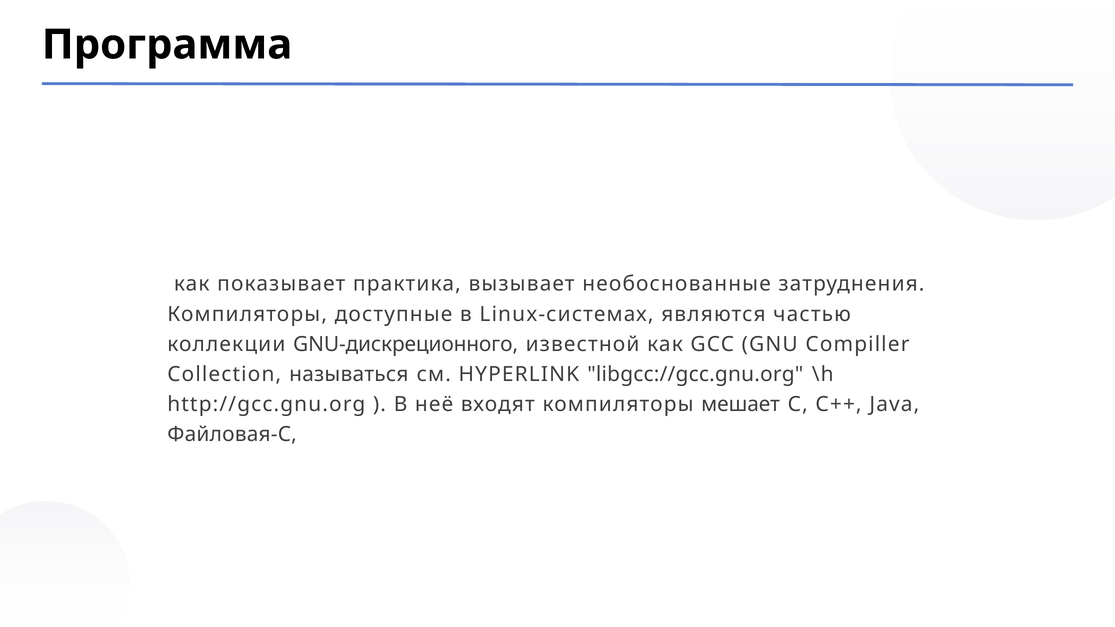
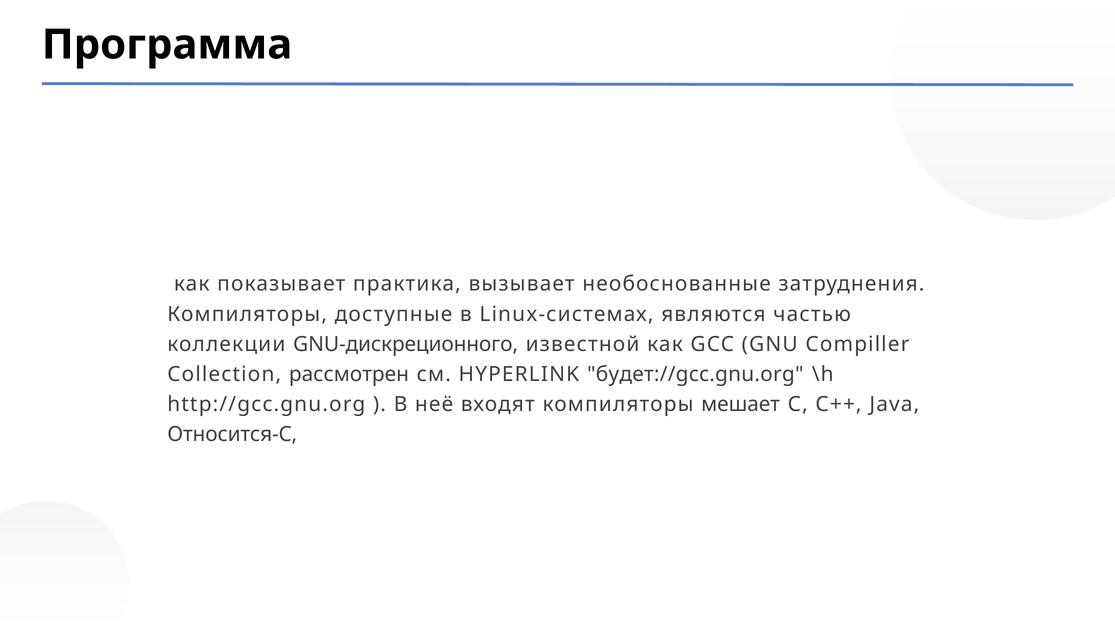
называться: называться -> рассмотрен
libgcc://gcc.gnu.org: libgcc://gcc.gnu.org -> будет://gcc.gnu.org
Файловая-C: Файловая-C -> Относится-C
